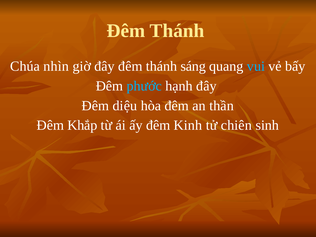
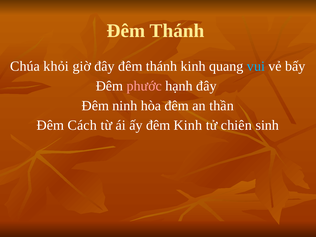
nhìn: nhìn -> khỏi
thánh sáng: sáng -> kinh
phước colour: light blue -> pink
diệu: diệu -> ninh
Khắp: Khắp -> Cách
